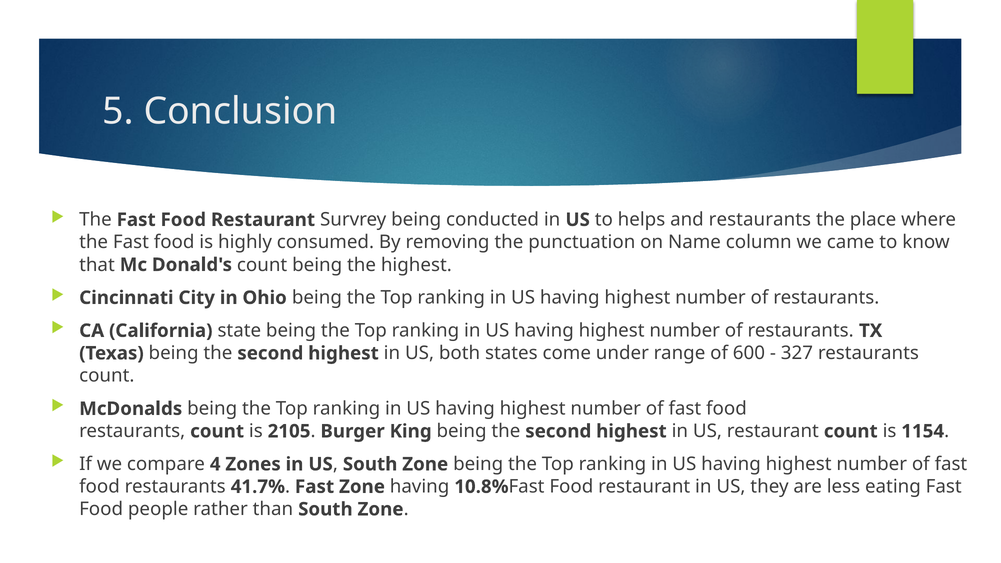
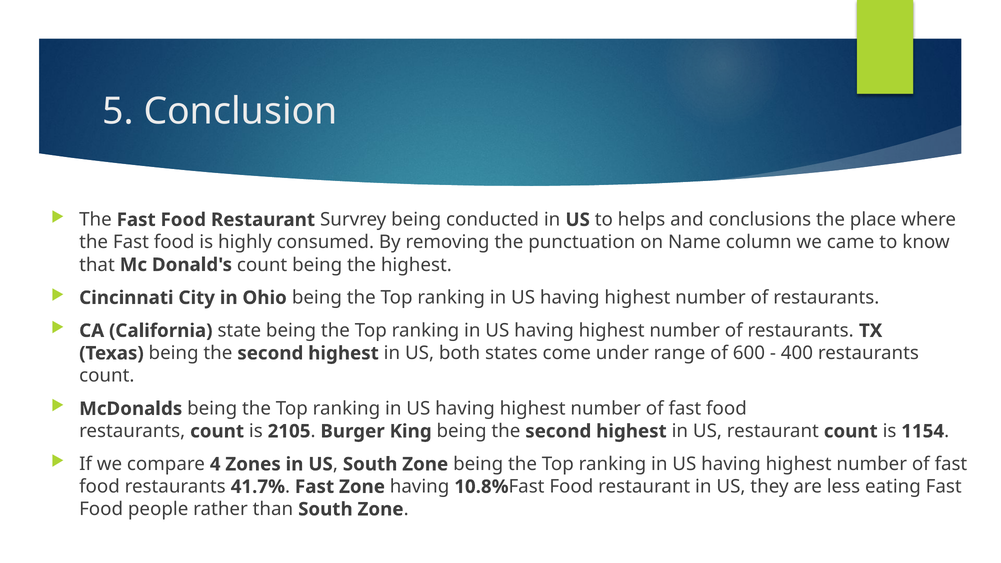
and restaurants: restaurants -> conclusions
327: 327 -> 400
